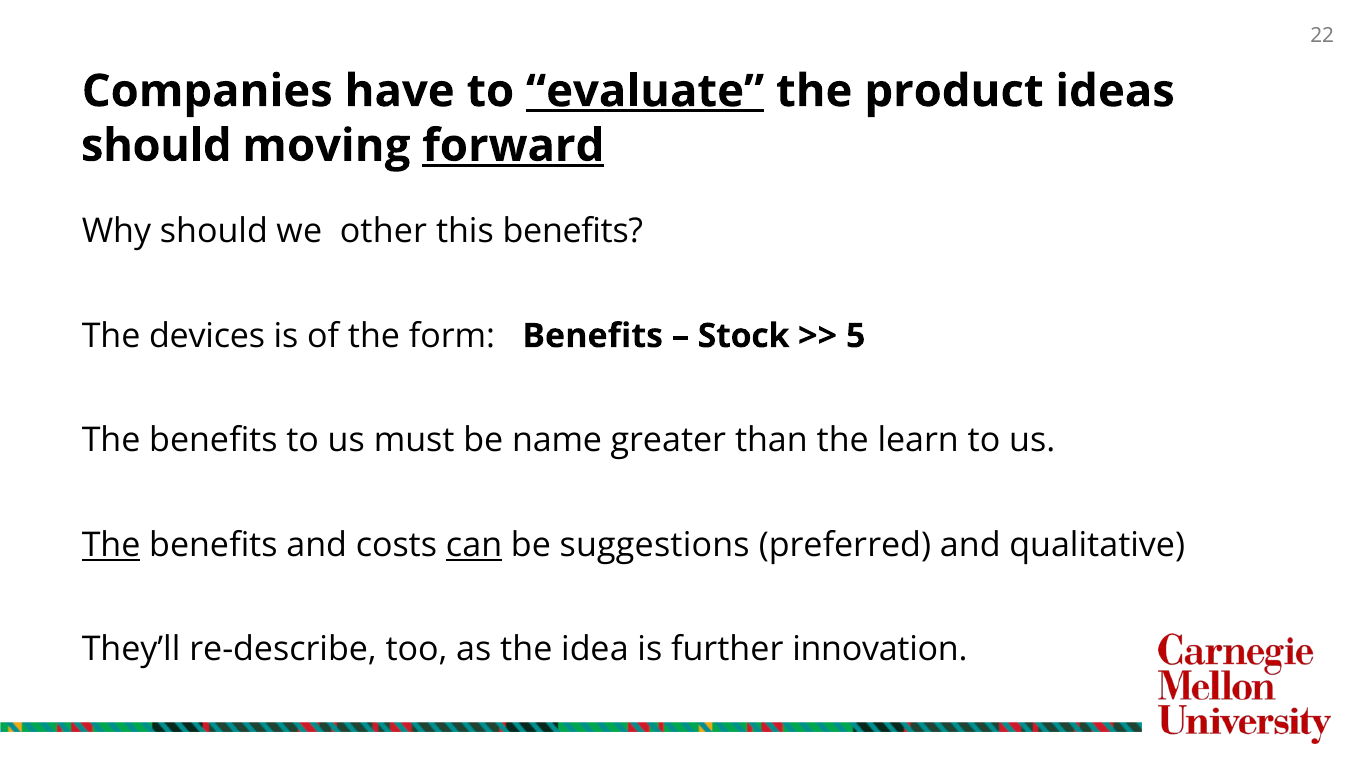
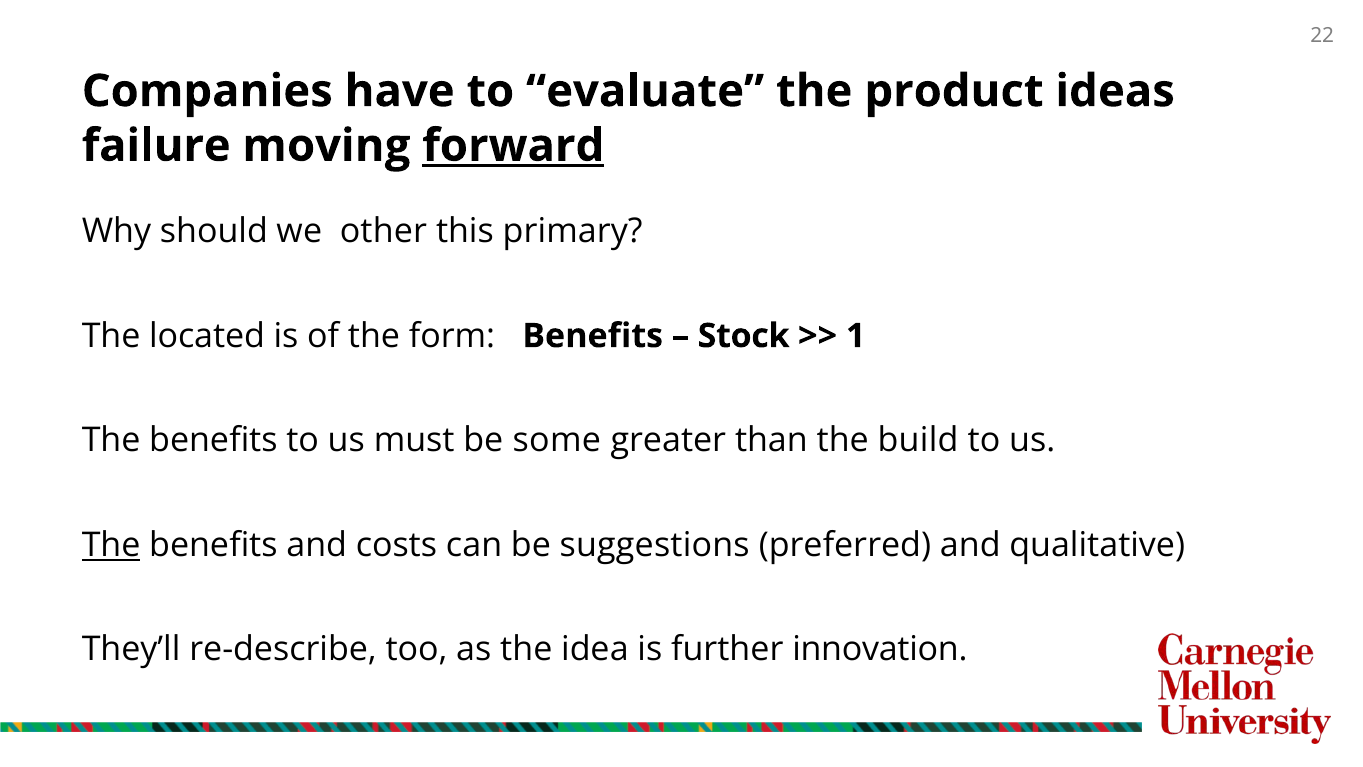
evaluate underline: present -> none
should at (156, 146): should -> failure
this benefits: benefits -> primary
devices: devices -> located
5: 5 -> 1
name: name -> some
learn: learn -> build
can underline: present -> none
